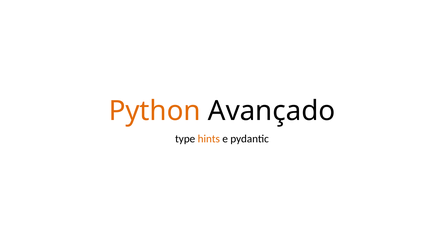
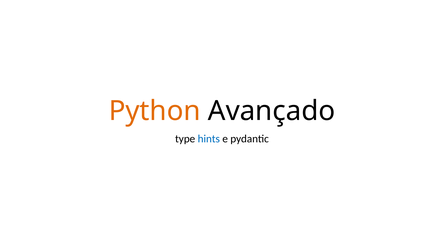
hints colour: orange -> blue
